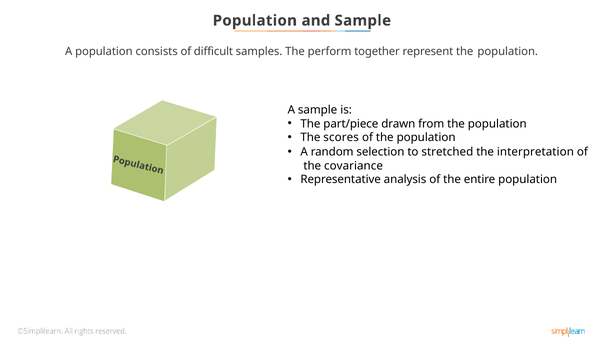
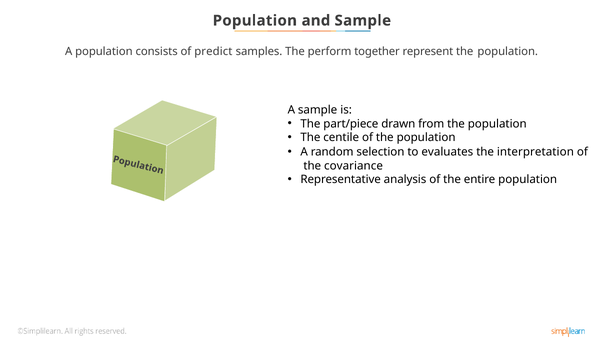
difficult: difficult -> predict
scores: scores -> centile
stretched: stretched -> evaluates
